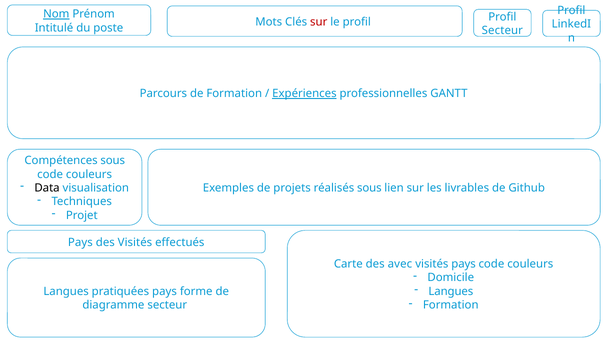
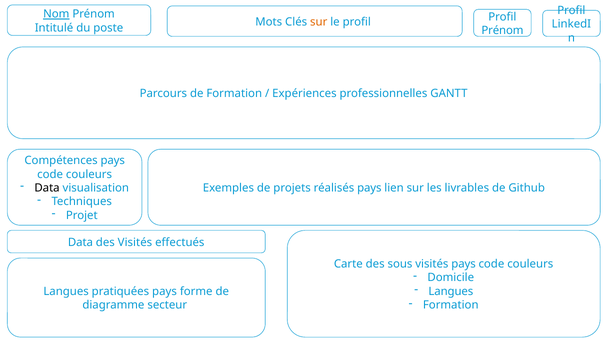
sur at (319, 22) colour: red -> orange
Secteur at (502, 30): Secteur -> Prénom
Expériences underline: present -> none
Compétences sous: sous -> pays
réalisés sous: sous -> pays
Pays at (80, 242): Pays -> Data
avec: avec -> sous
